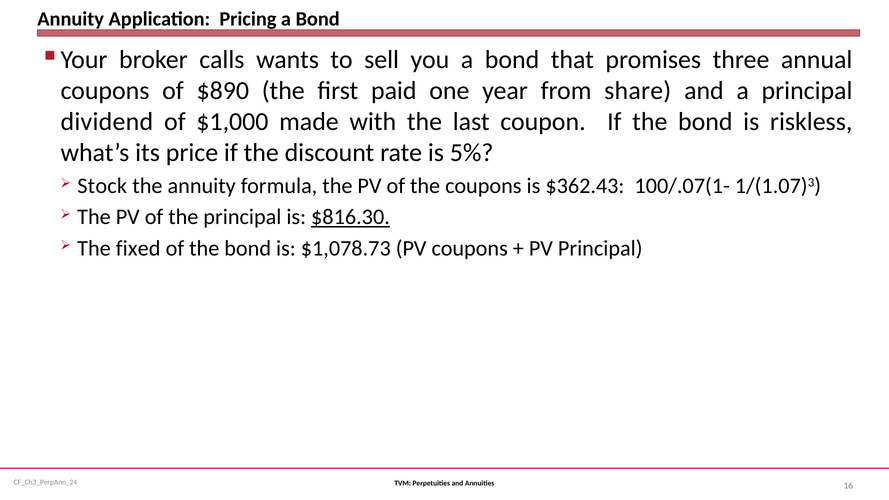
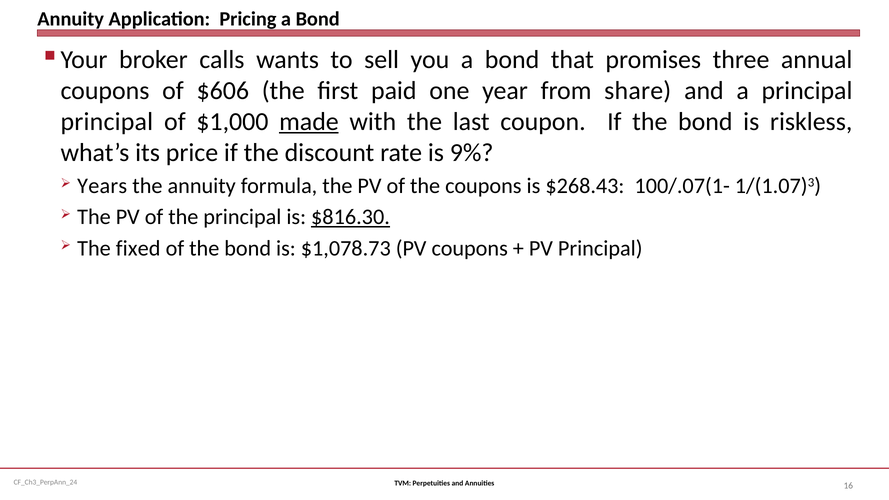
$890: $890 -> $606
dividend at (107, 122): dividend -> principal
made underline: none -> present
5%: 5% -> 9%
Stock: Stock -> Years
$362.43: $362.43 -> $268.43
